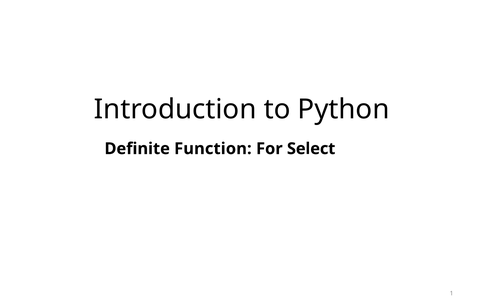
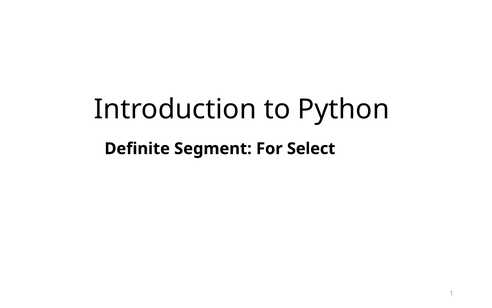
Function: Function -> Segment
